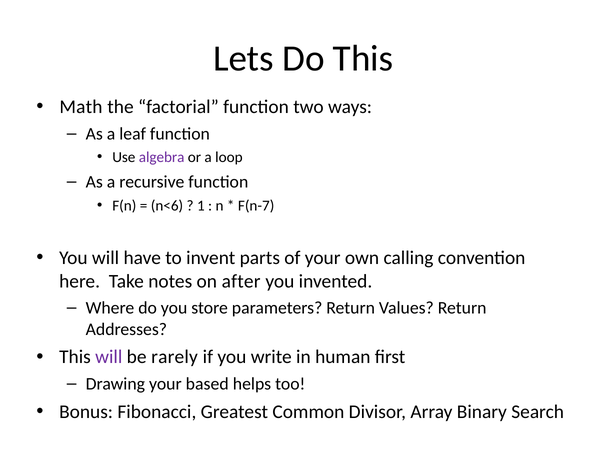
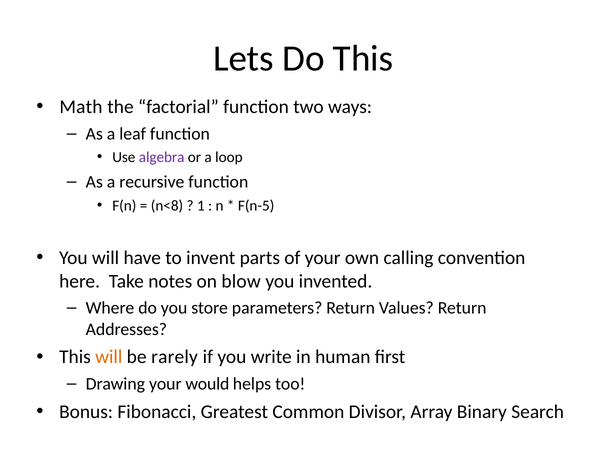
n<6: n<6 -> n<8
F(n-7: F(n-7 -> F(n-5
after: after -> blow
will at (109, 357) colour: purple -> orange
based: based -> would
